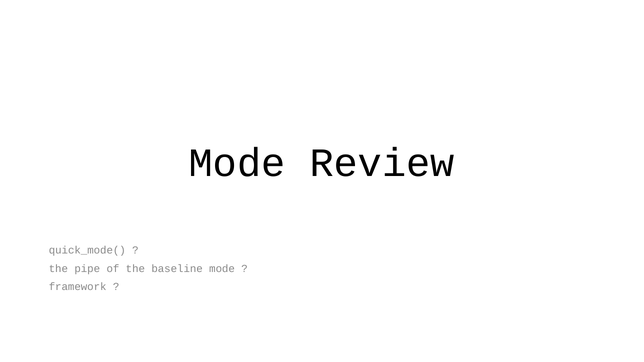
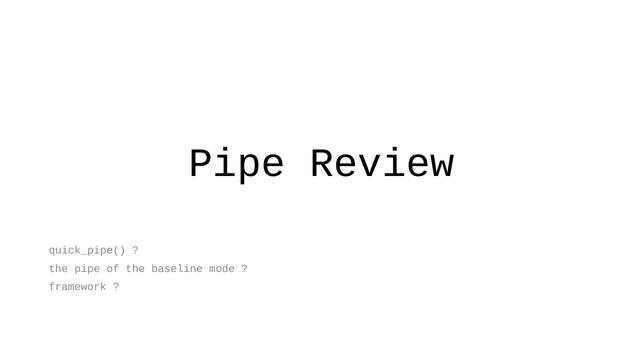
Mode at (237, 163): Mode -> Pipe
quick_mode(: quick_mode( -> quick_pipe(
